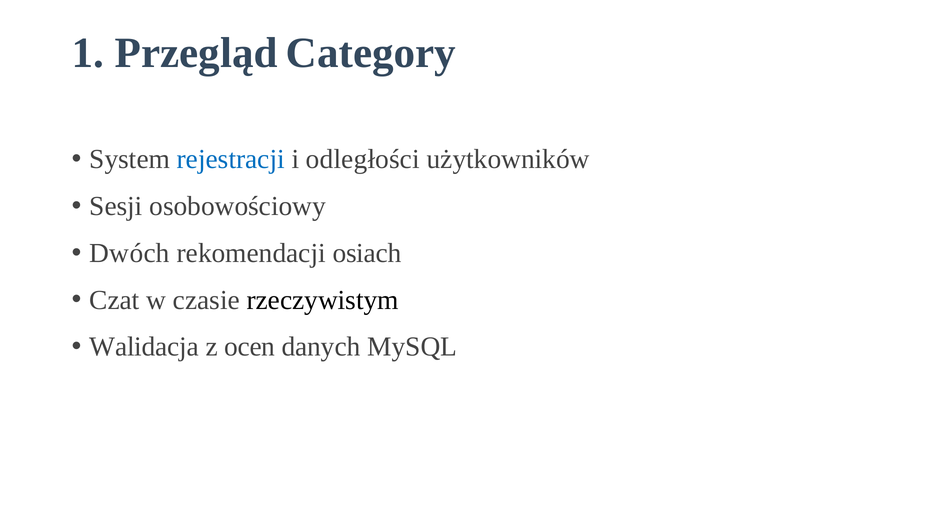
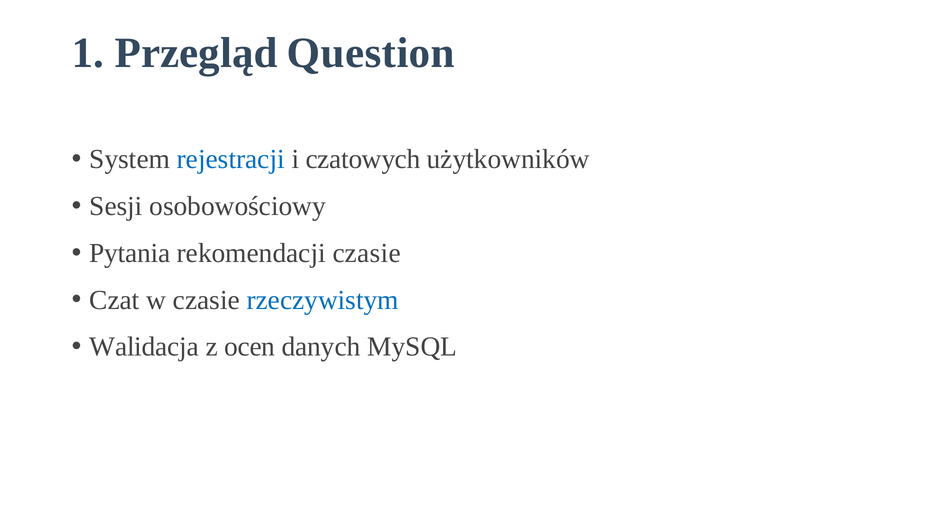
Category: Category -> Question
odległości: odległości -> czatowych
Dwóch: Dwóch -> Pytania
rekomendacji osiach: osiach -> czasie
rzeczywistym colour: black -> blue
